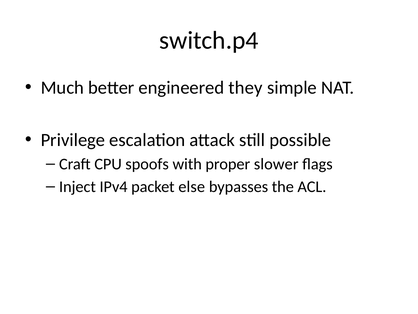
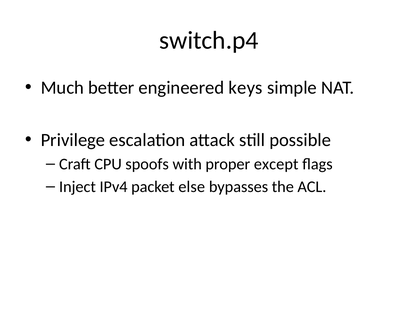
they: they -> keys
slower: slower -> except
